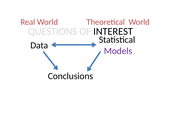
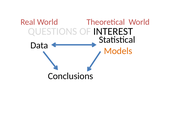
Models colour: purple -> orange
